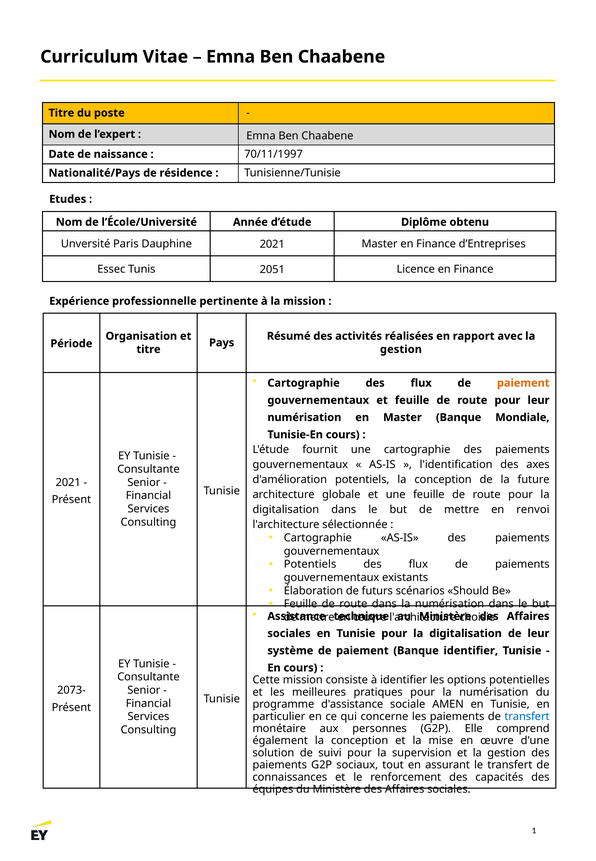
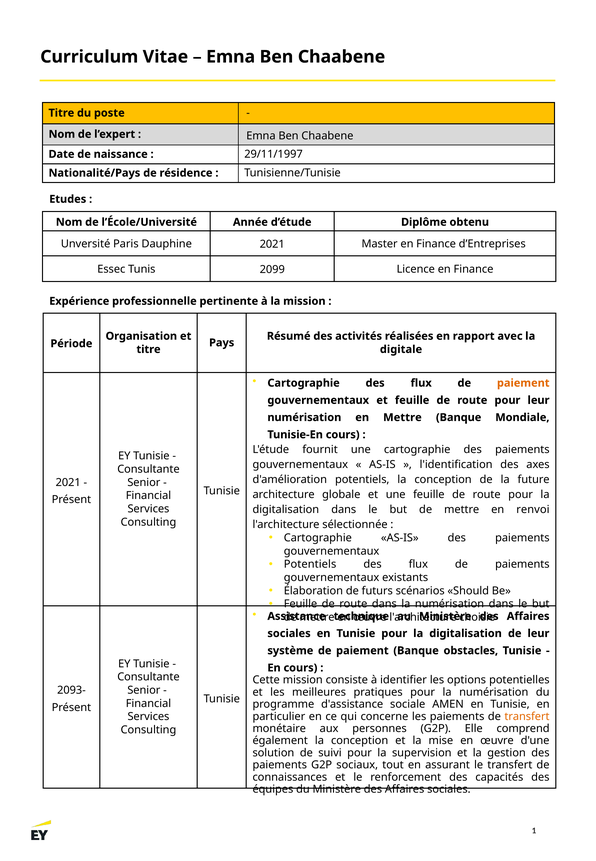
70/11/1997: 70/11/1997 -> 29/11/1997
2051: 2051 -> 2099
gestion at (401, 349): gestion -> digitale
en Master: Master -> Mettre
Banque identifier: identifier -> obstacles
2073-: 2073- -> 2093-
transfert at (527, 716) colour: blue -> orange
